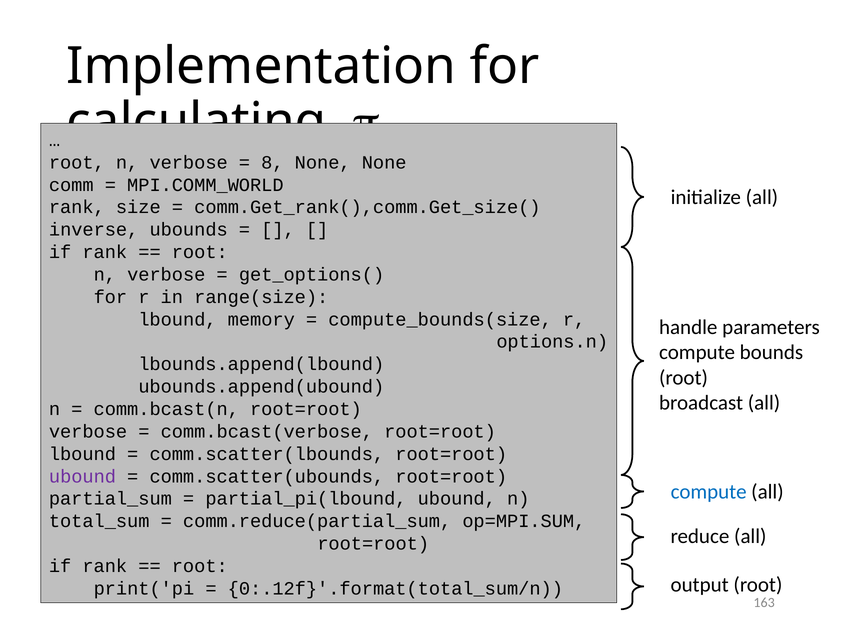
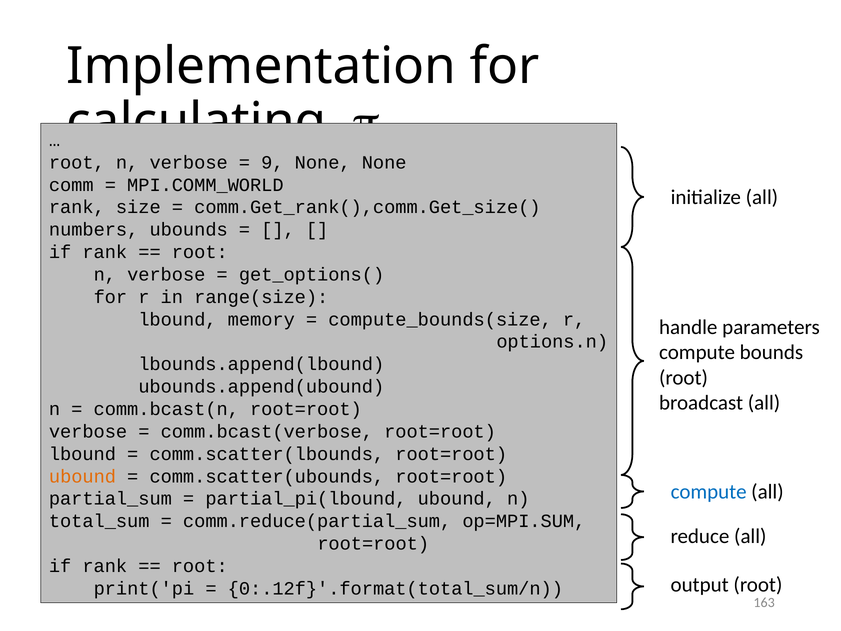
8: 8 -> 9
inverse: inverse -> numbers
ubound at (83, 476) colour: purple -> orange
